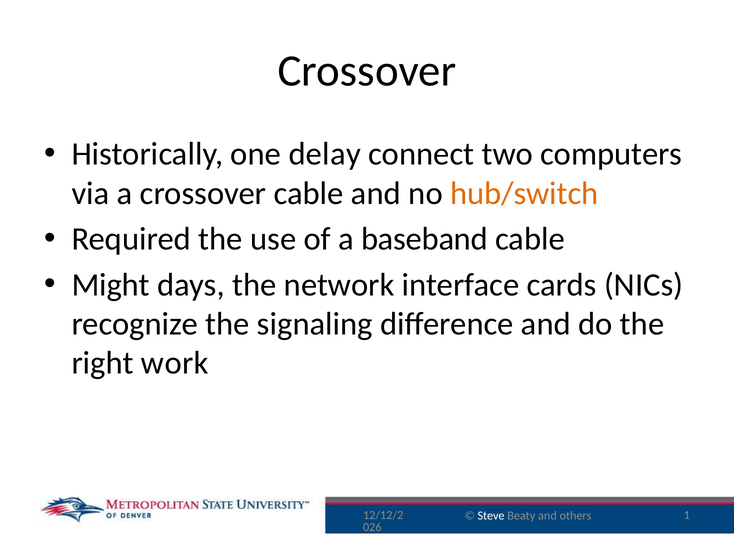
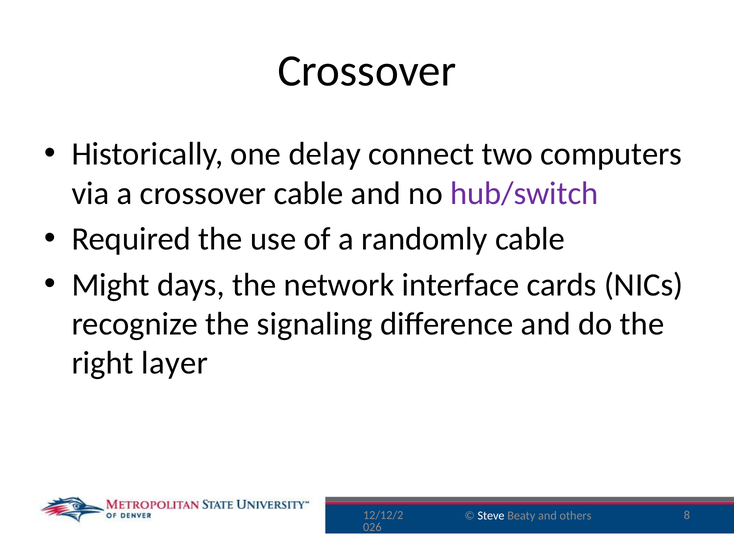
hub/switch colour: orange -> purple
baseband: baseband -> randomly
work: work -> layer
1: 1 -> 8
